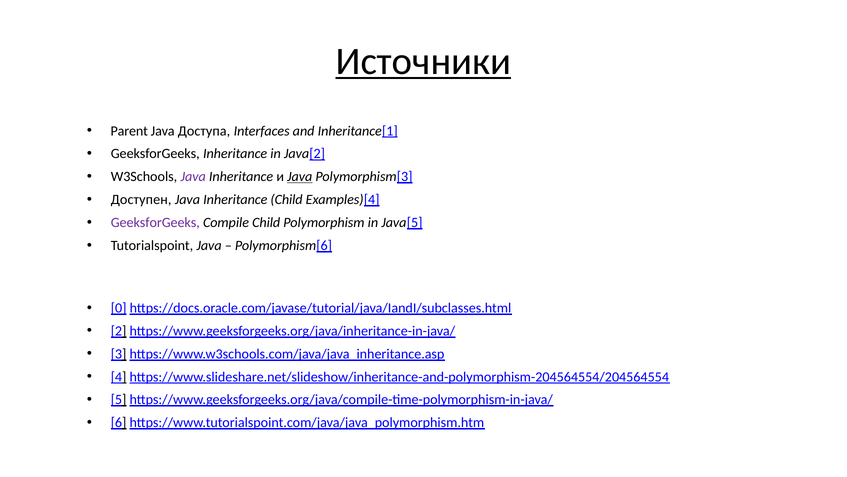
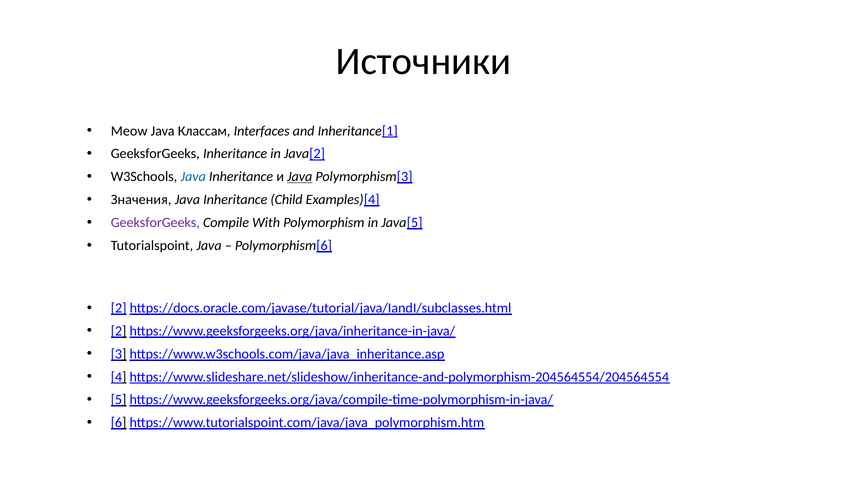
Источники underline: present -> none
Parent: Parent -> Meow
Доступа: Доступа -> Классам
Java at (193, 177) colour: purple -> blue
Доступен: Доступен -> Значения
Compile Child: Child -> With
0 at (119, 308): 0 -> 2
